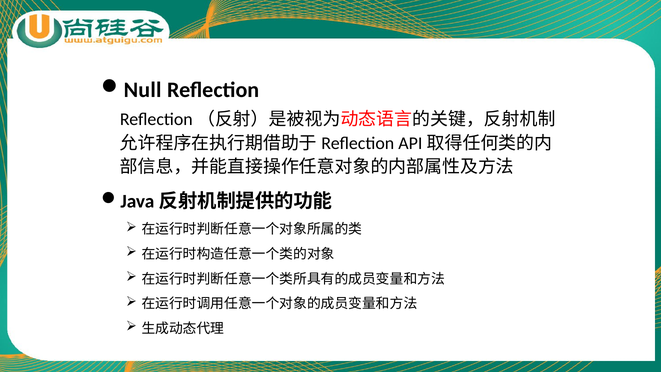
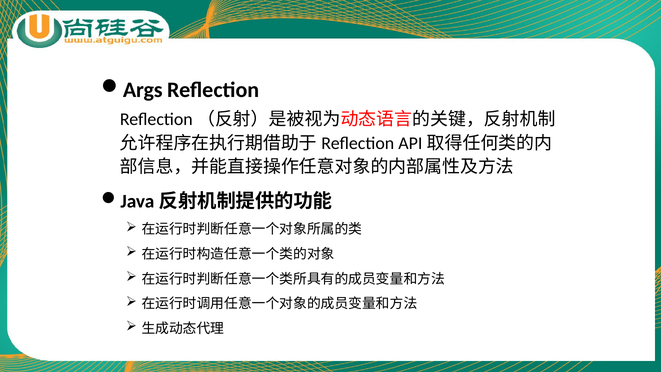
Null: Null -> Args
